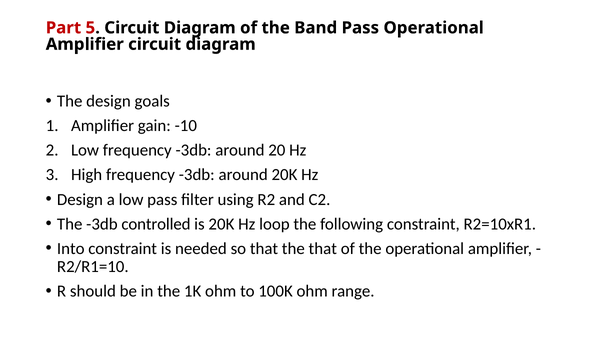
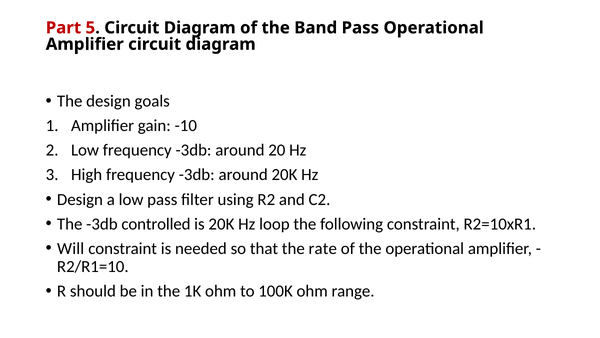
Into: Into -> Will
the that: that -> rate
